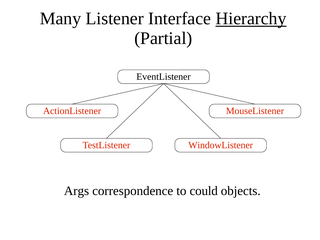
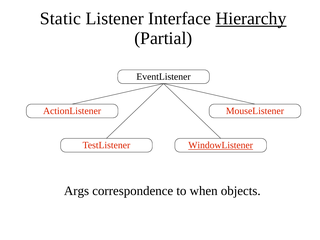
Many: Many -> Static
WindowListener underline: none -> present
could: could -> when
